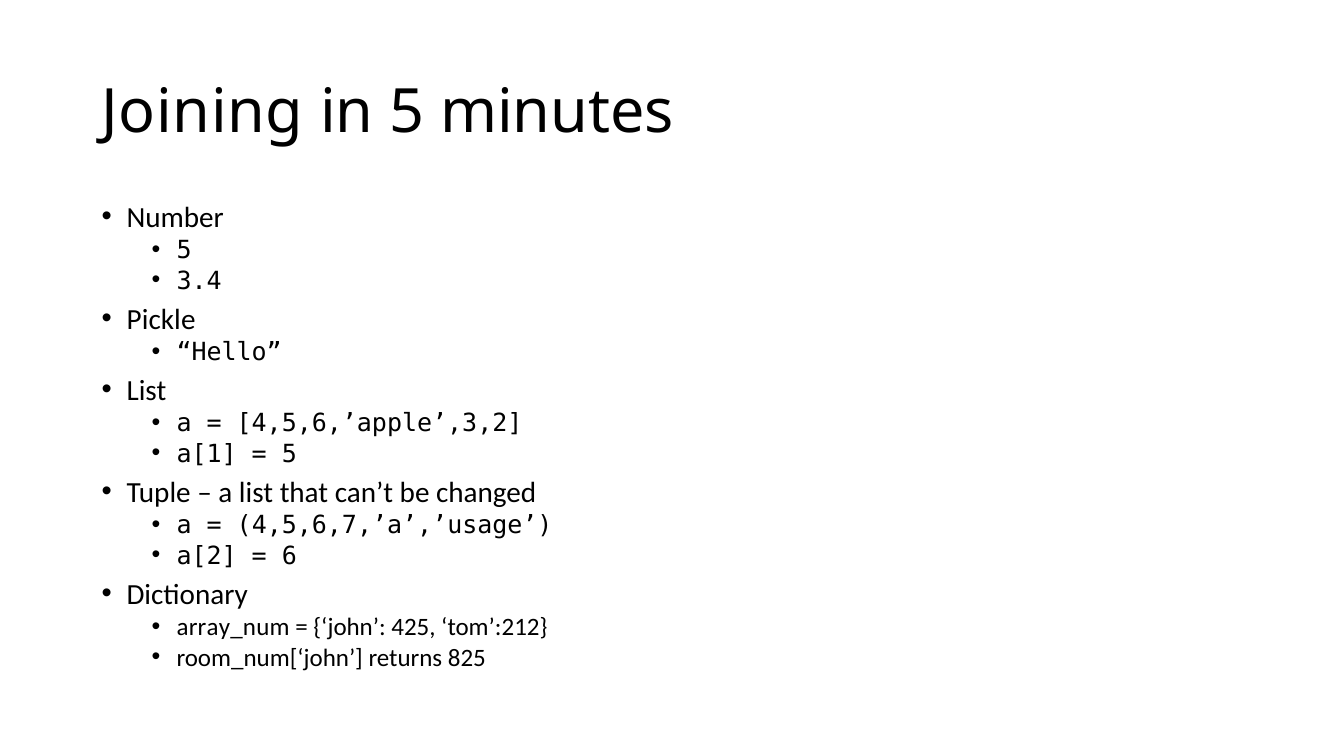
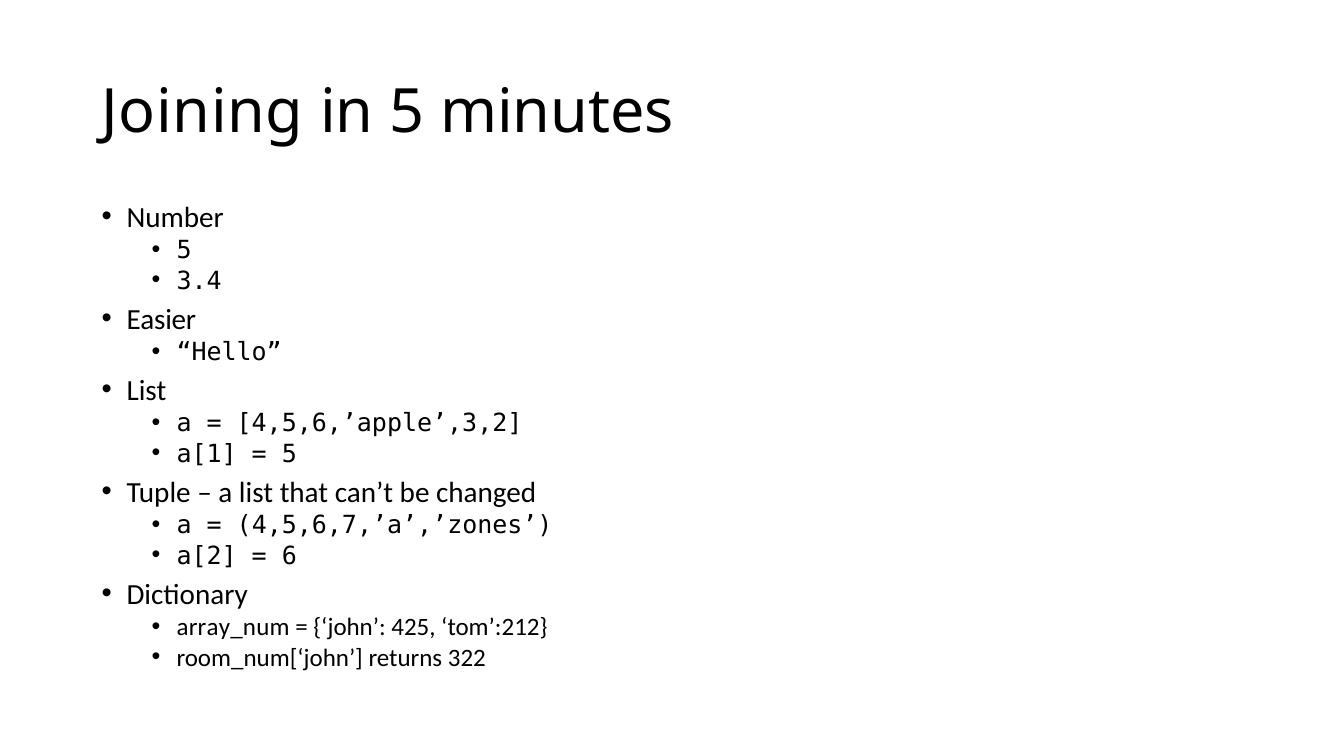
Pickle: Pickle -> Easier
4,5,6,7,’a’,’usage: 4,5,6,7,’a’,’usage -> 4,5,6,7,’a’,’zones
825: 825 -> 322
